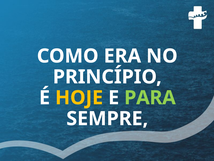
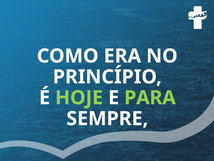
HOJE colour: yellow -> light green
